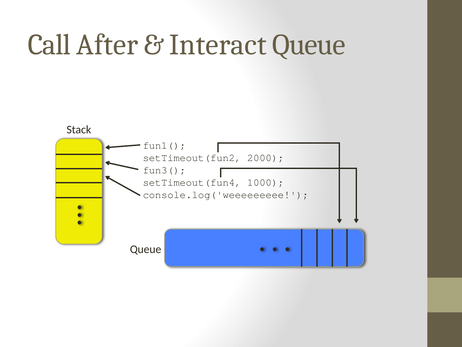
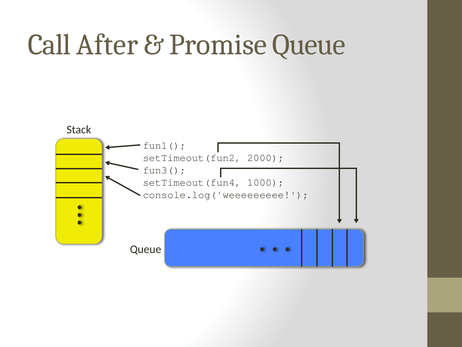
Interact: Interact -> Promise
